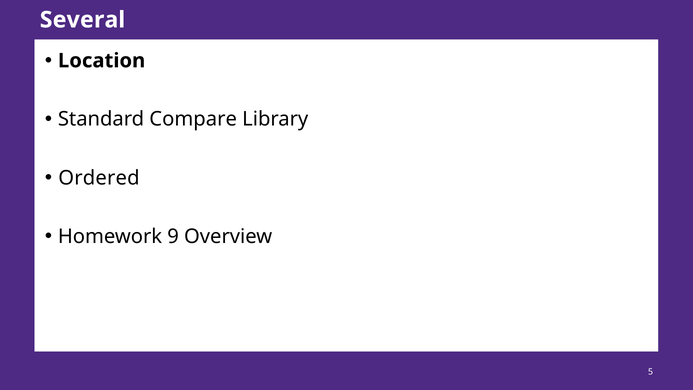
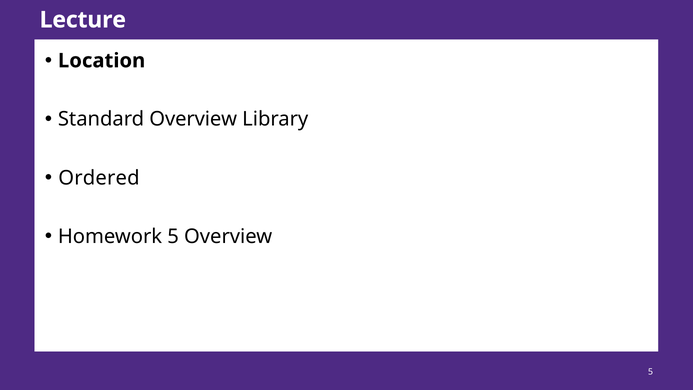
Several: Several -> Lecture
Standard Compare: Compare -> Overview
Homework 9: 9 -> 5
